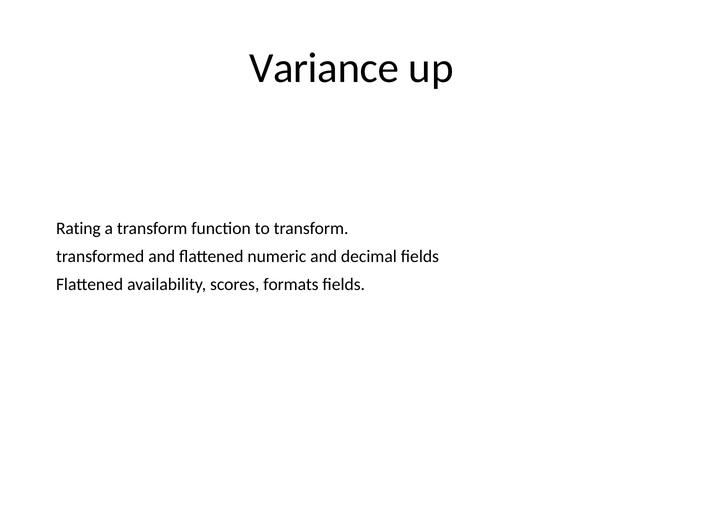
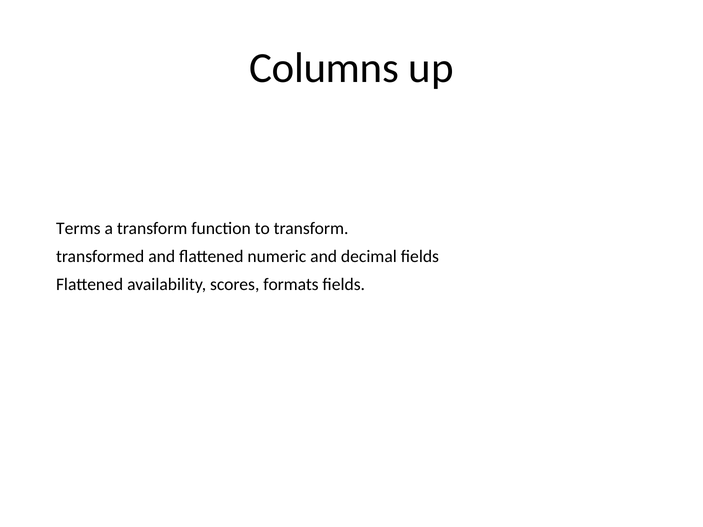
Variance: Variance -> Columns
Rating: Rating -> Terms
